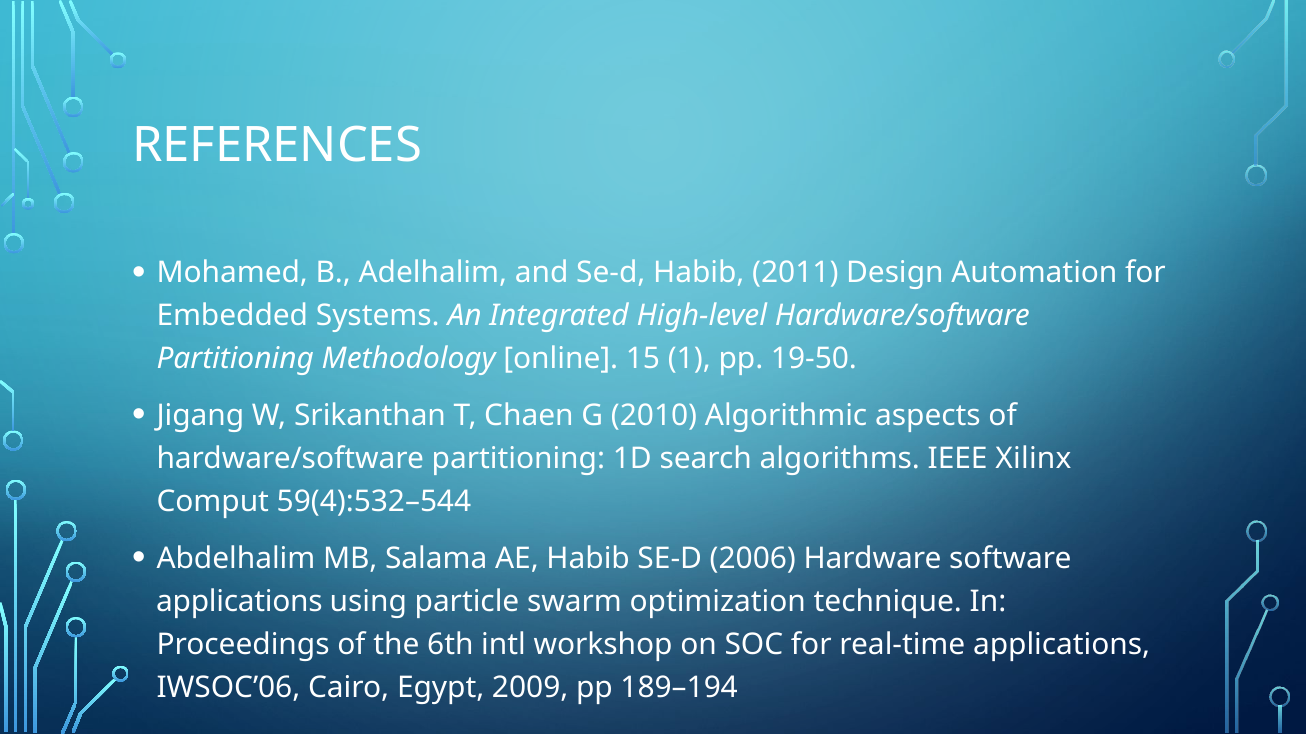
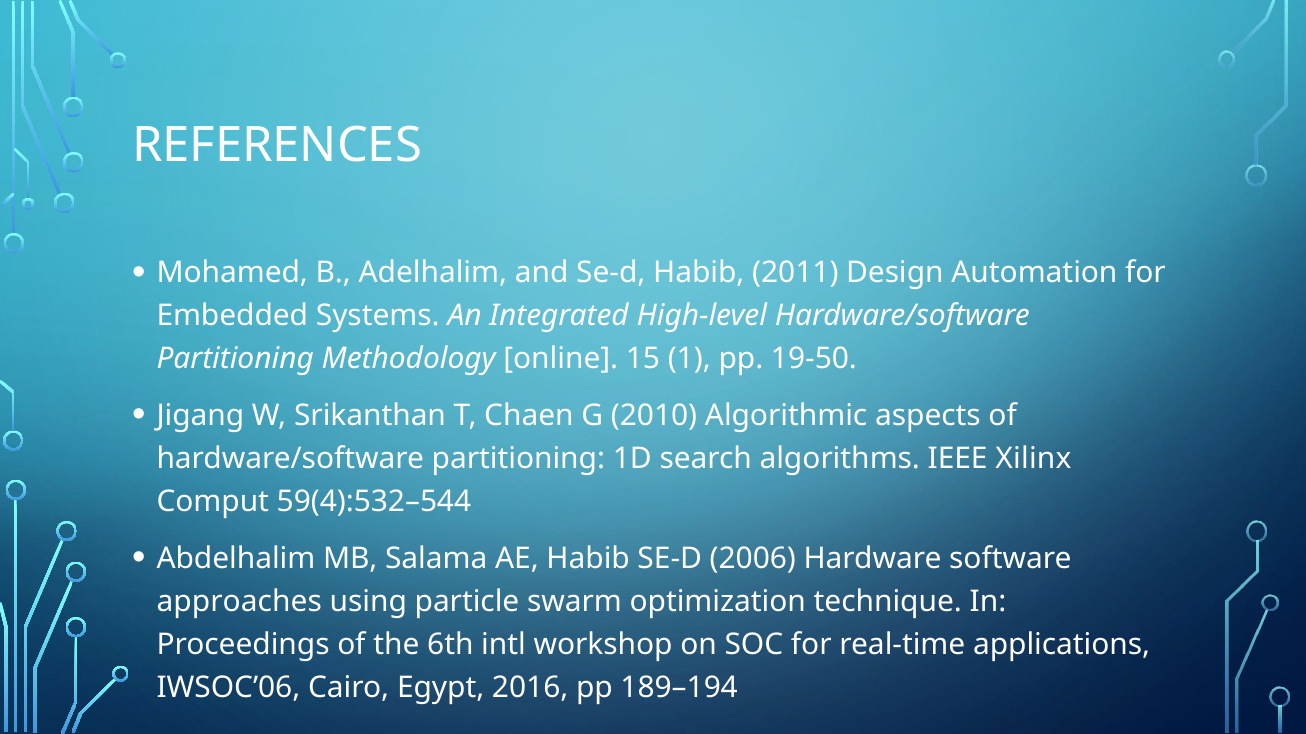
applications at (239, 602): applications -> approaches
2009: 2009 -> 2016
